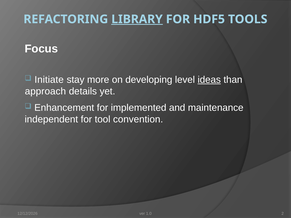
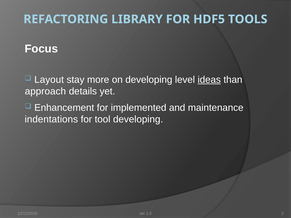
LIBRARY underline: present -> none
Initiate: Initiate -> Layout
independent: independent -> indentations
tool convention: convention -> developing
